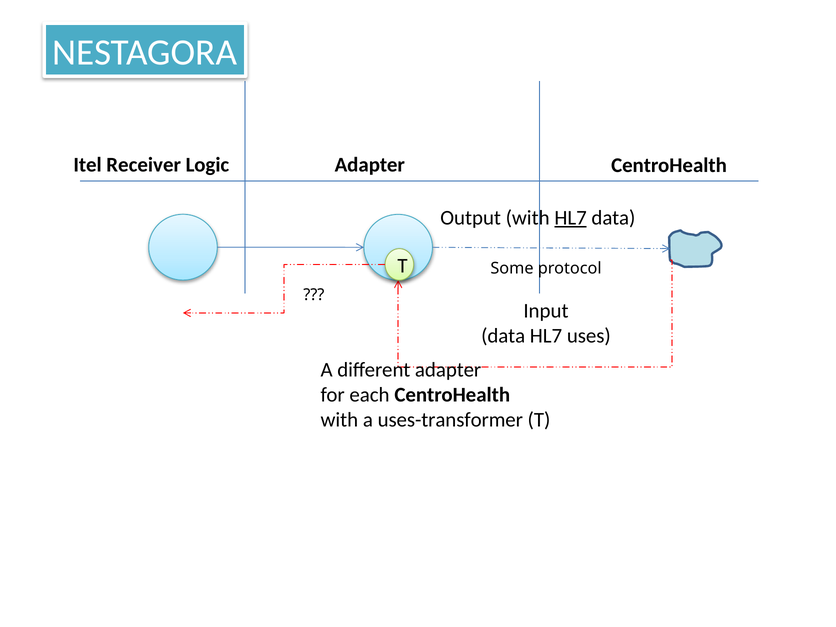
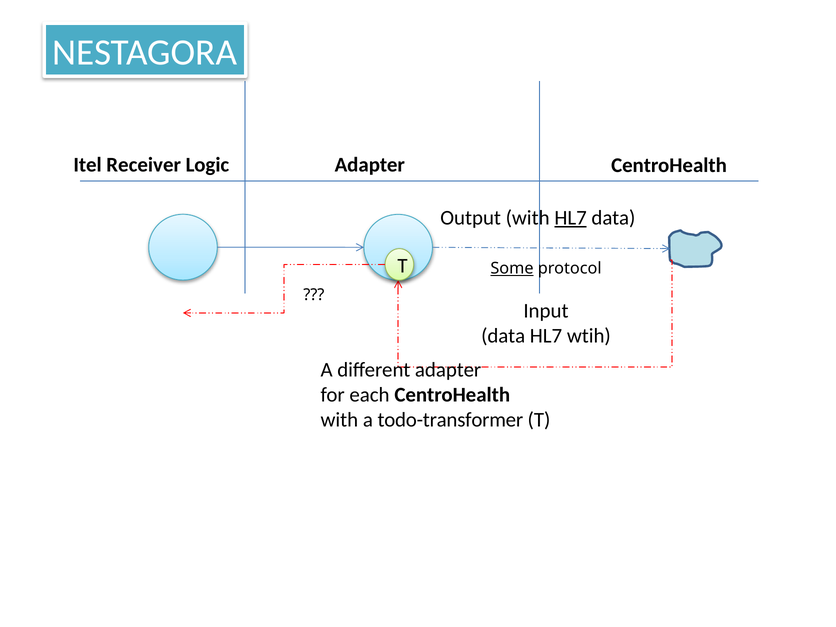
Some underline: none -> present
uses: uses -> wtih
uses-transformer: uses-transformer -> todo-transformer
